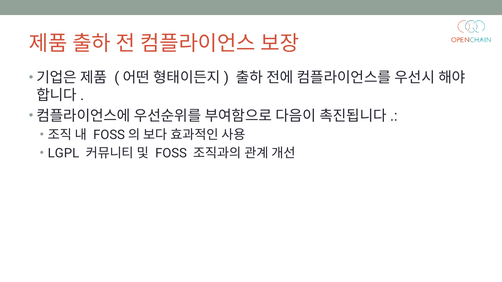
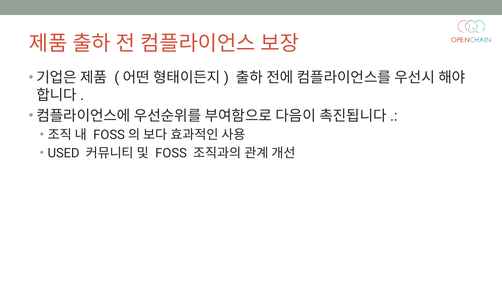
LGPL: LGPL -> USED
